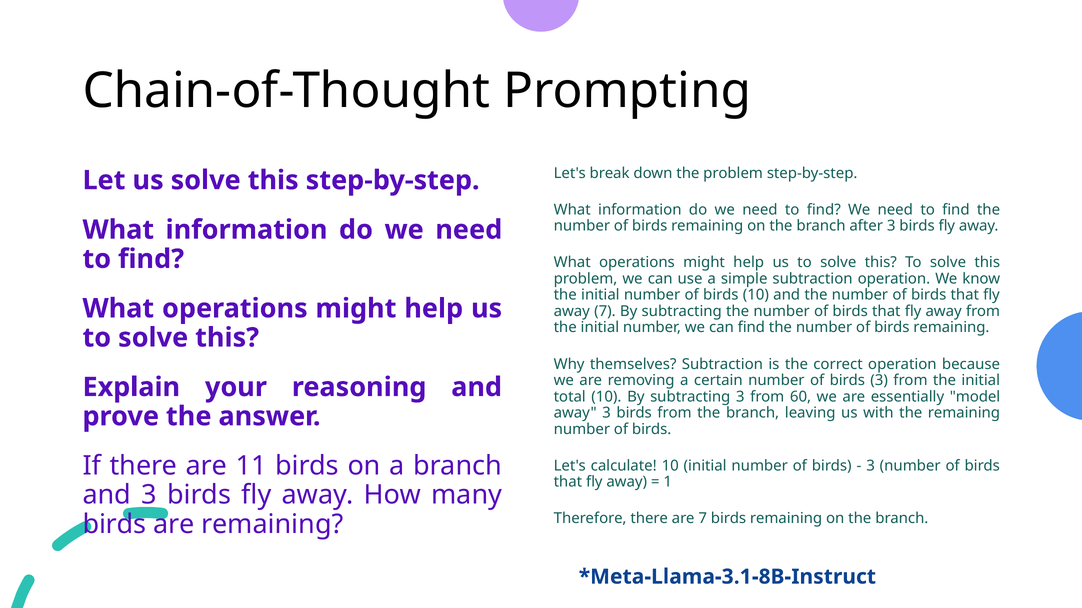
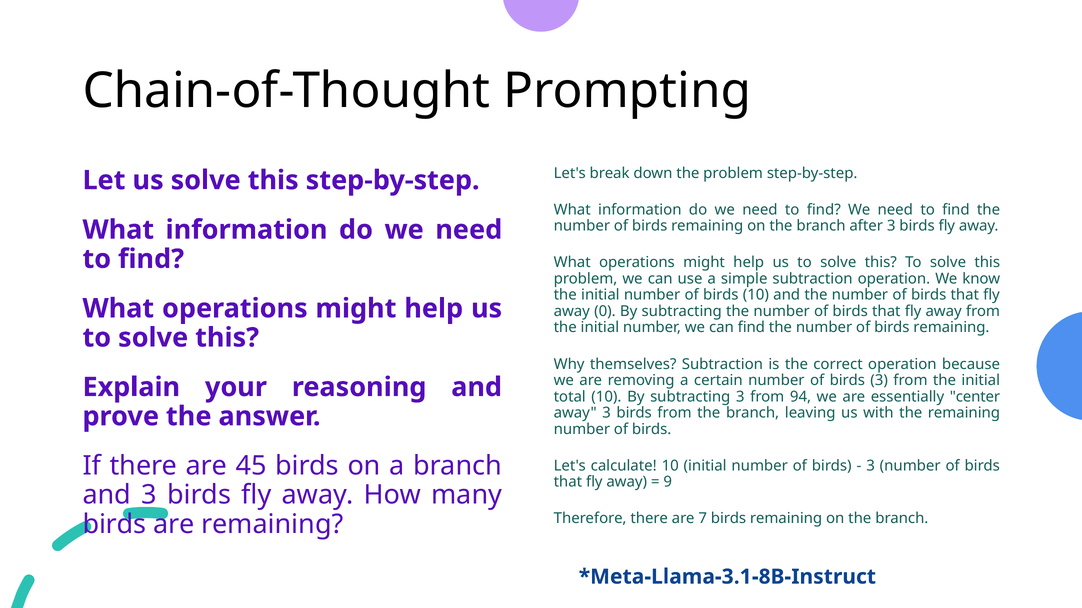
away 7: 7 -> 0
60: 60 -> 94
model: model -> center
11: 11 -> 45
1: 1 -> 9
